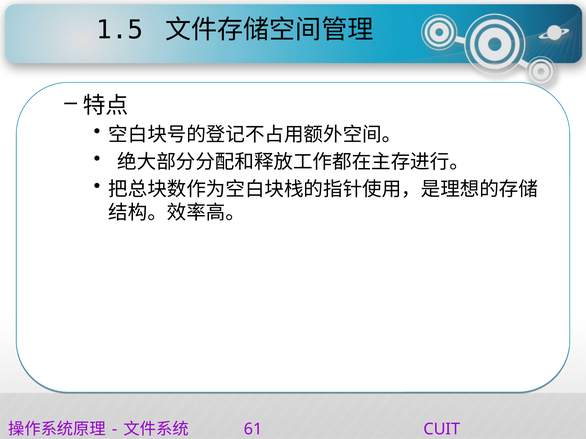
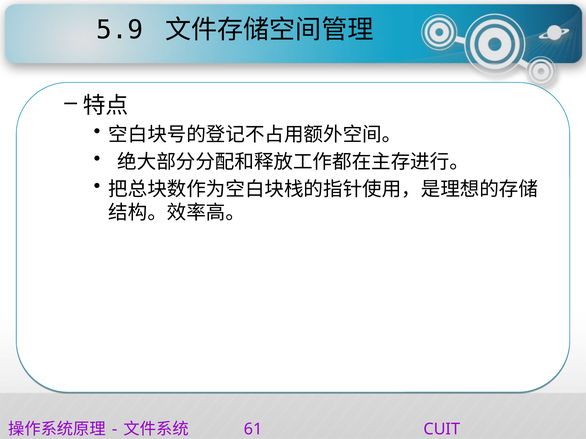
1.5: 1.5 -> 5.9
